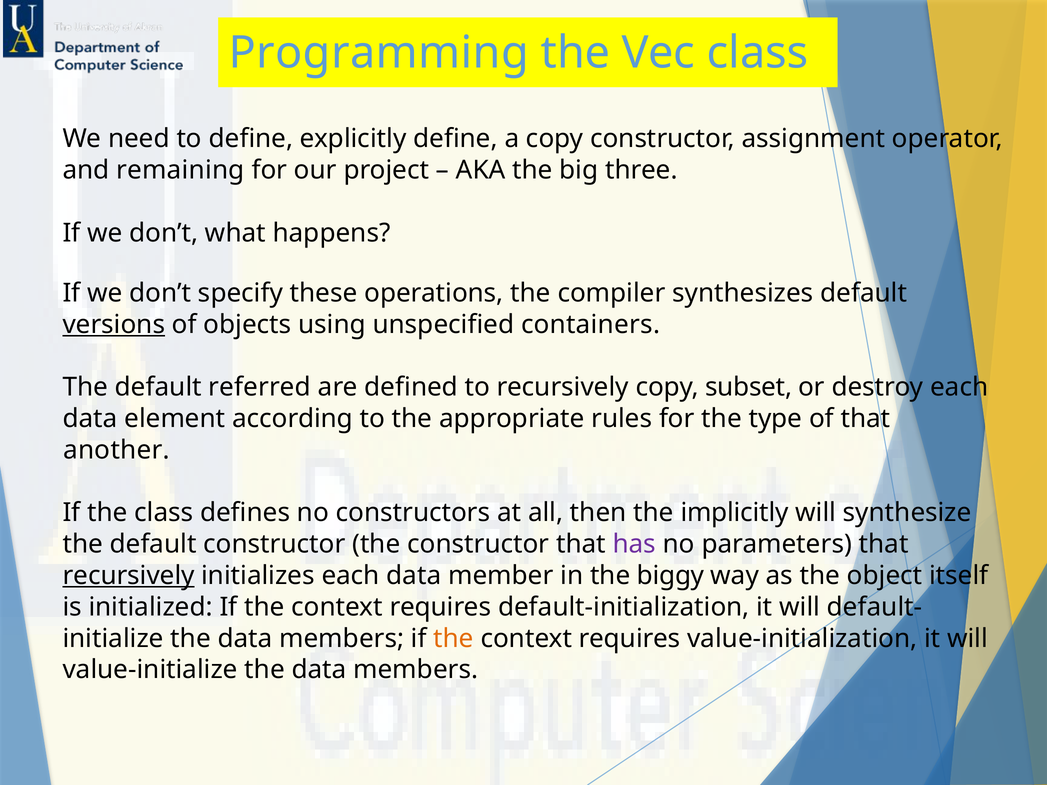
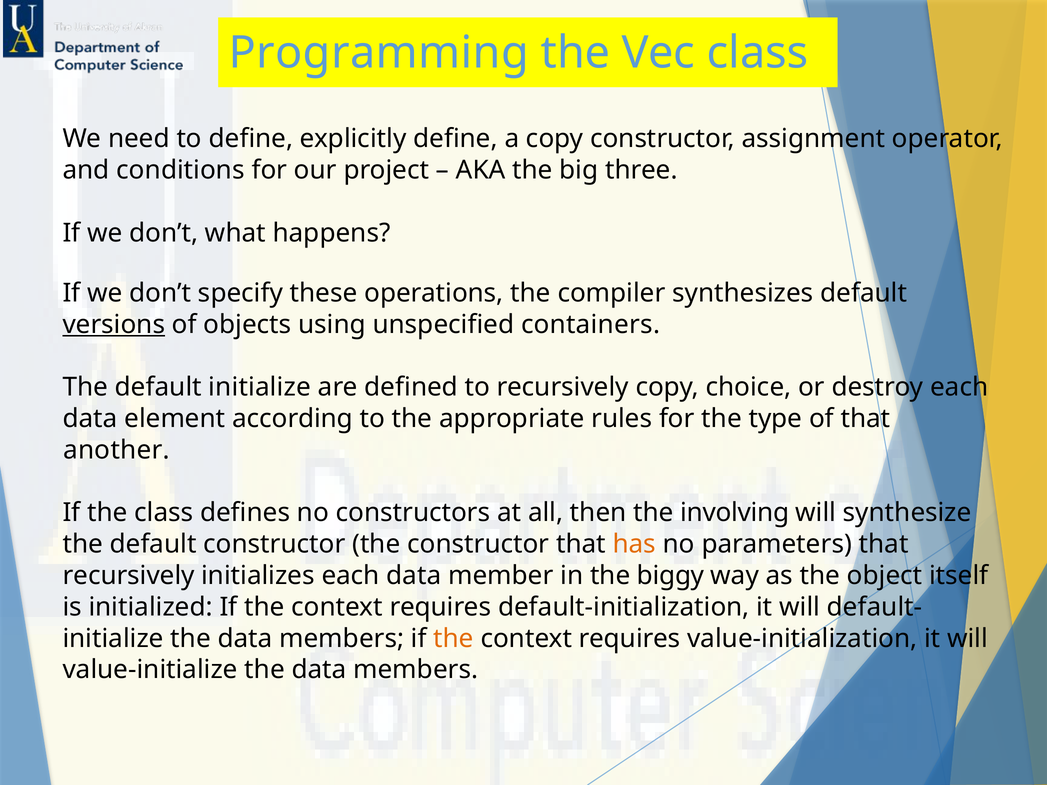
remaining: remaining -> conditions
default referred: referred -> initialize
subset: subset -> choice
implicitly: implicitly -> involving
has colour: purple -> orange
recursively at (129, 576) underline: present -> none
